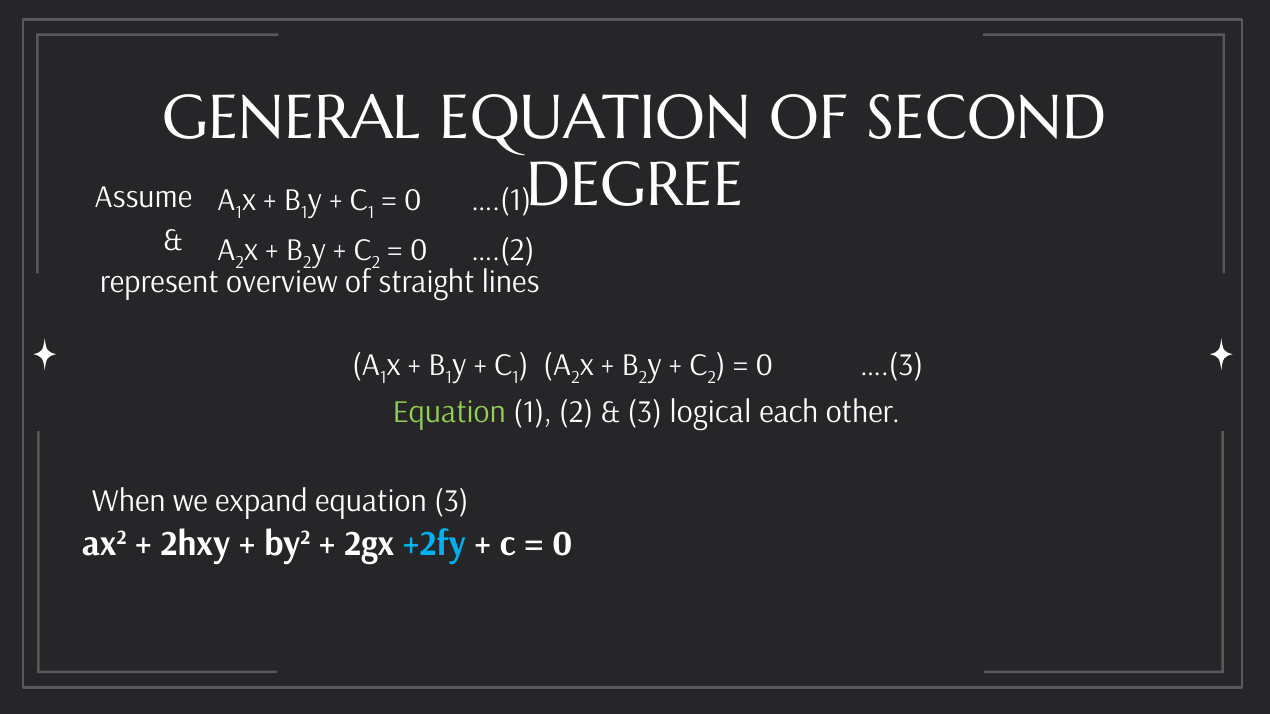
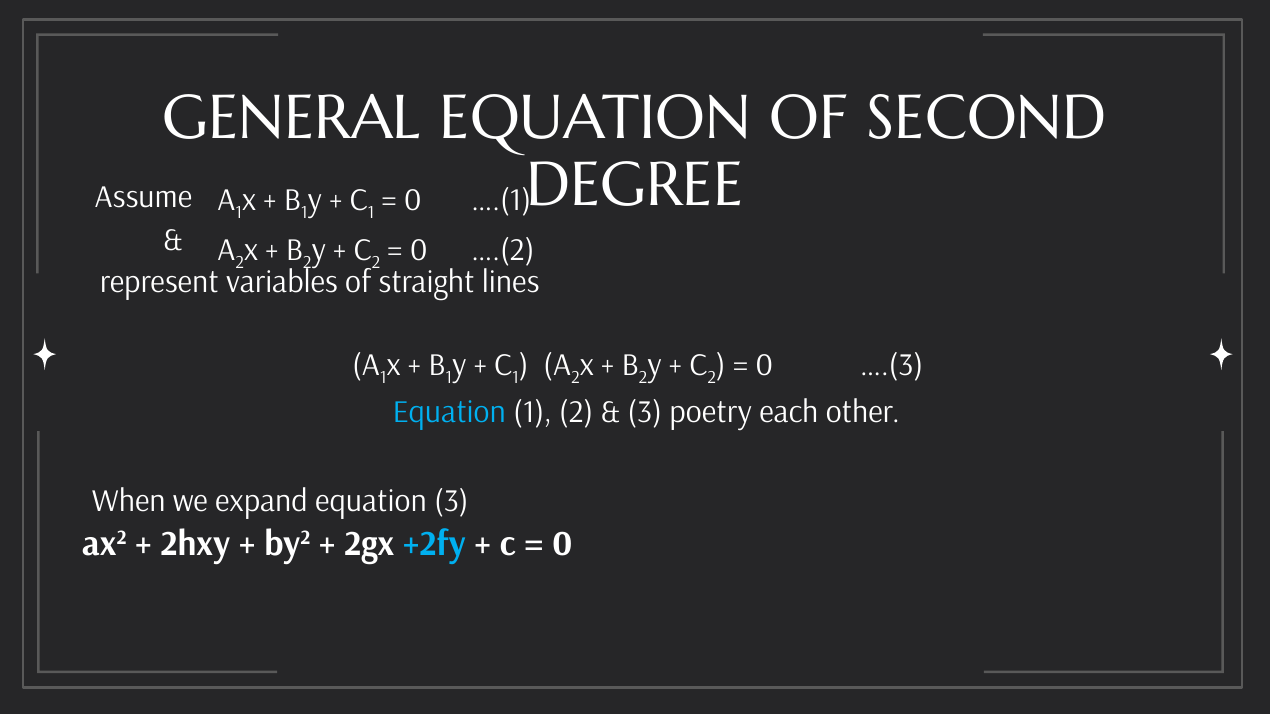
overview: overview -> variables
Equation at (449, 412) colour: light green -> light blue
logical: logical -> poetry
